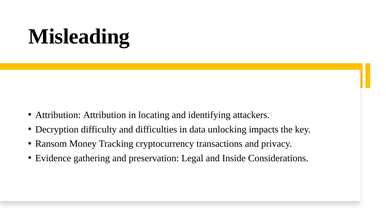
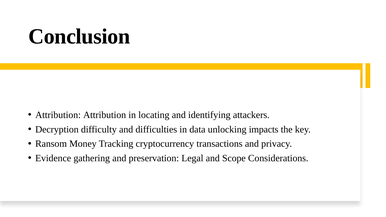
Misleading: Misleading -> Conclusion
Inside: Inside -> Scope
